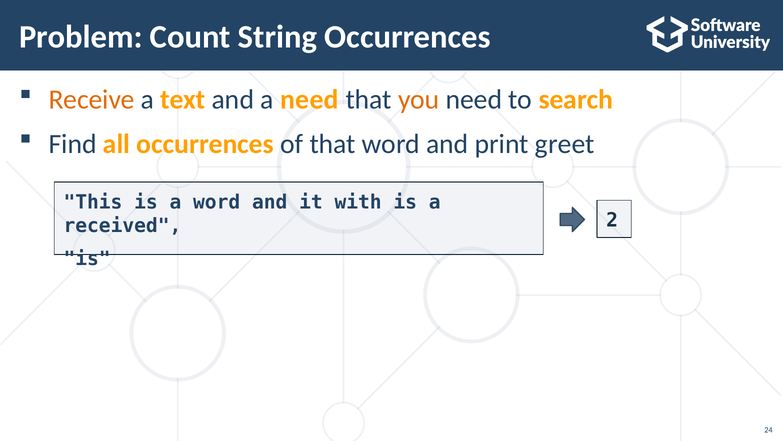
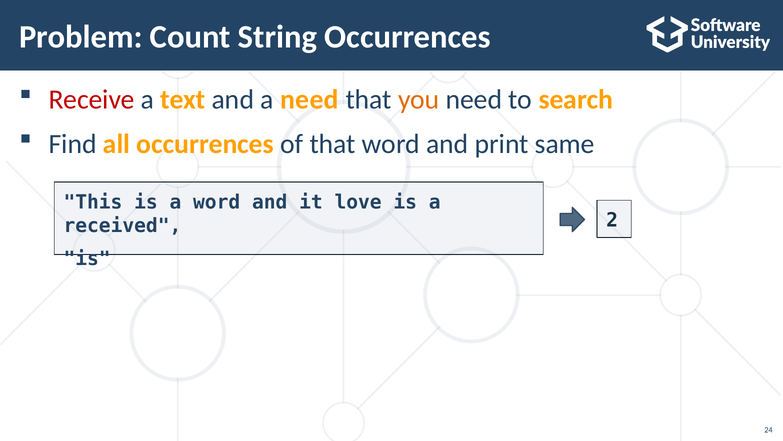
Receive colour: orange -> red
greet: greet -> same
with: with -> love
